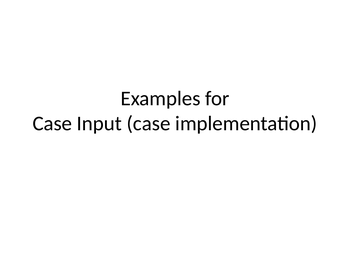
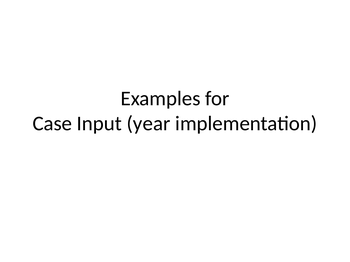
Input case: case -> year
